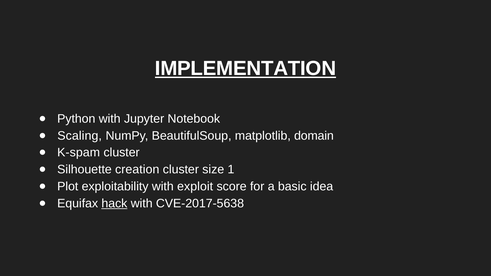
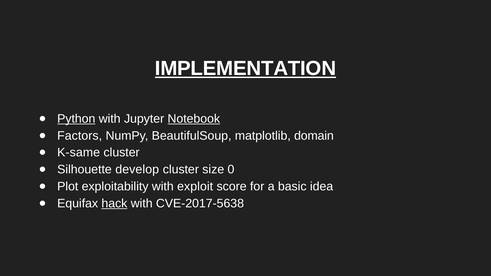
Python underline: none -> present
Notebook underline: none -> present
Scaling: Scaling -> Factors
K-spam: K-spam -> K-same
creation: creation -> develop
1: 1 -> 0
